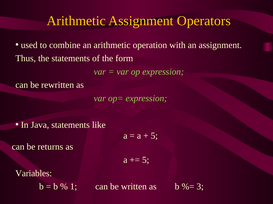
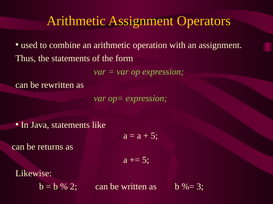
Variables: Variables -> Likewise
1: 1 -> 2
